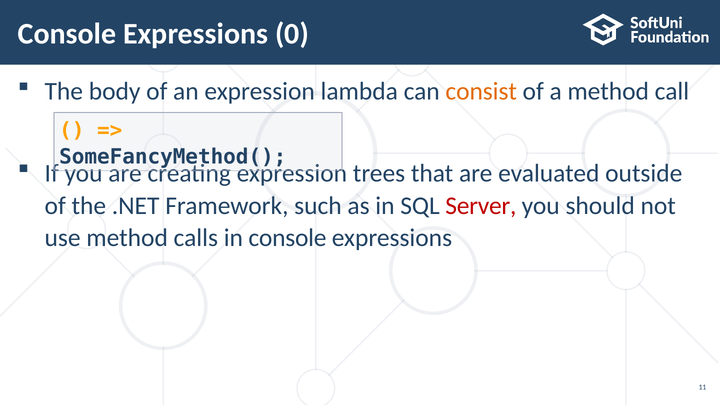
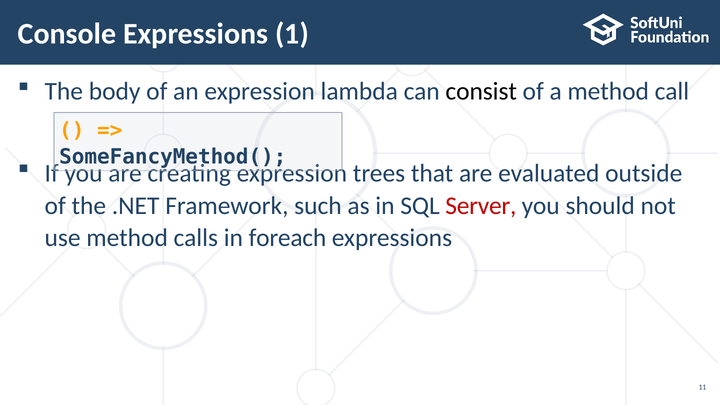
0: 0 -> 1
consist colour: orange -> black
in console: console -> foreach
